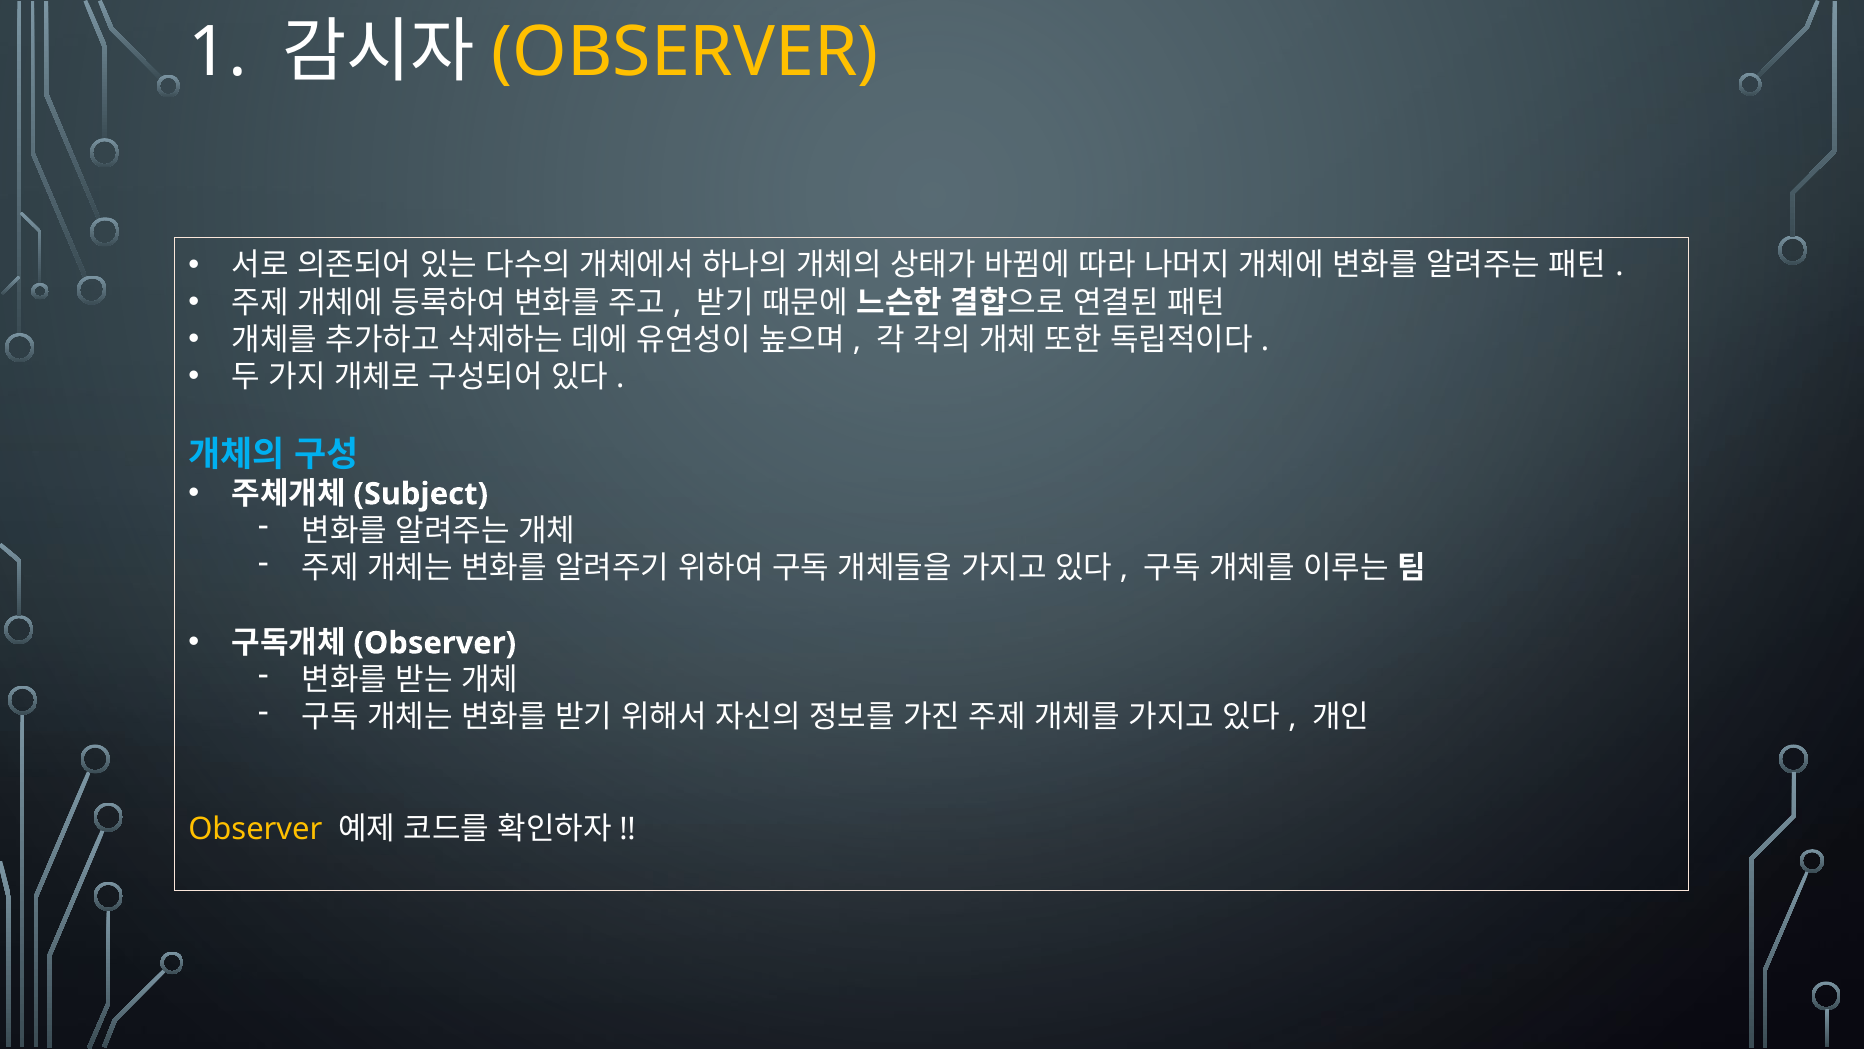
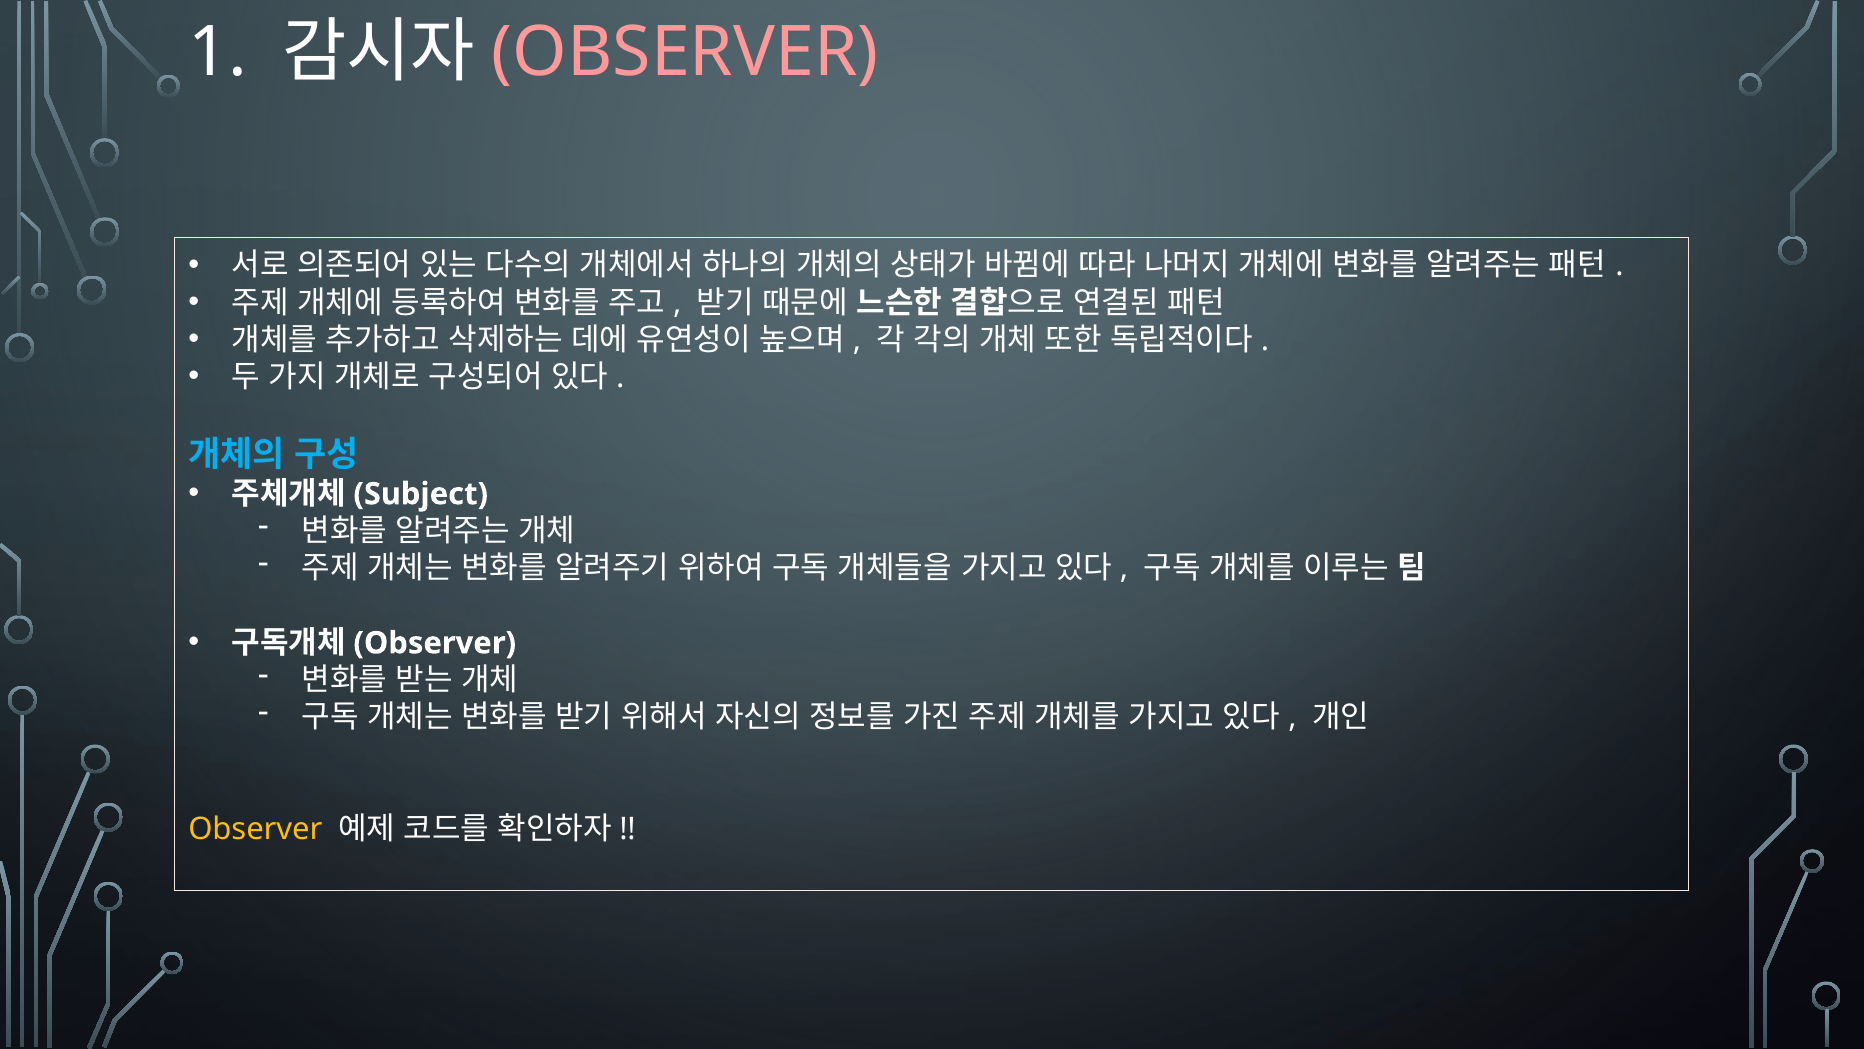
OBSERVER at (685, 53) colour: yellow -> pink
